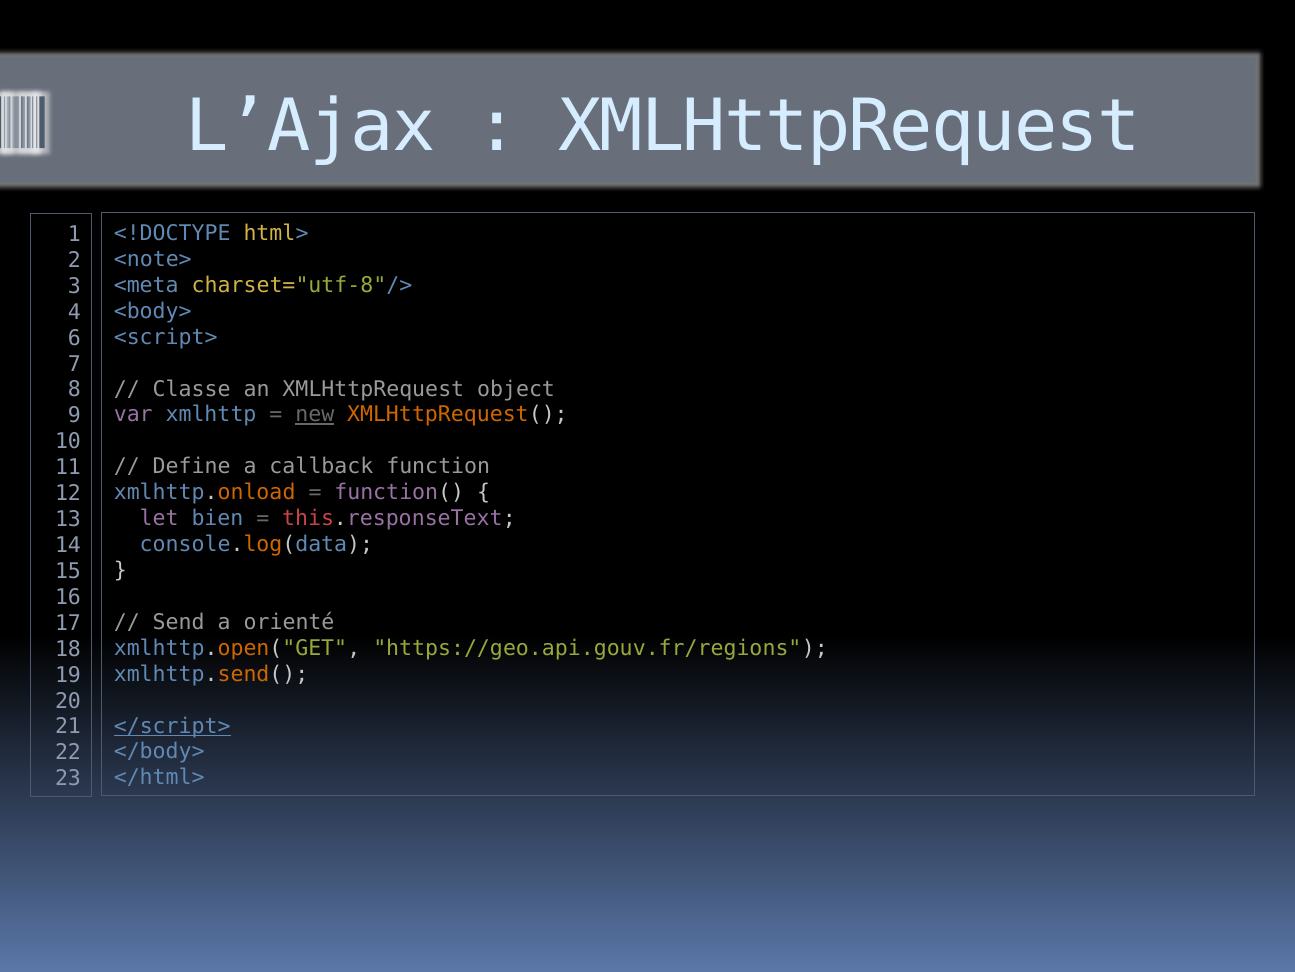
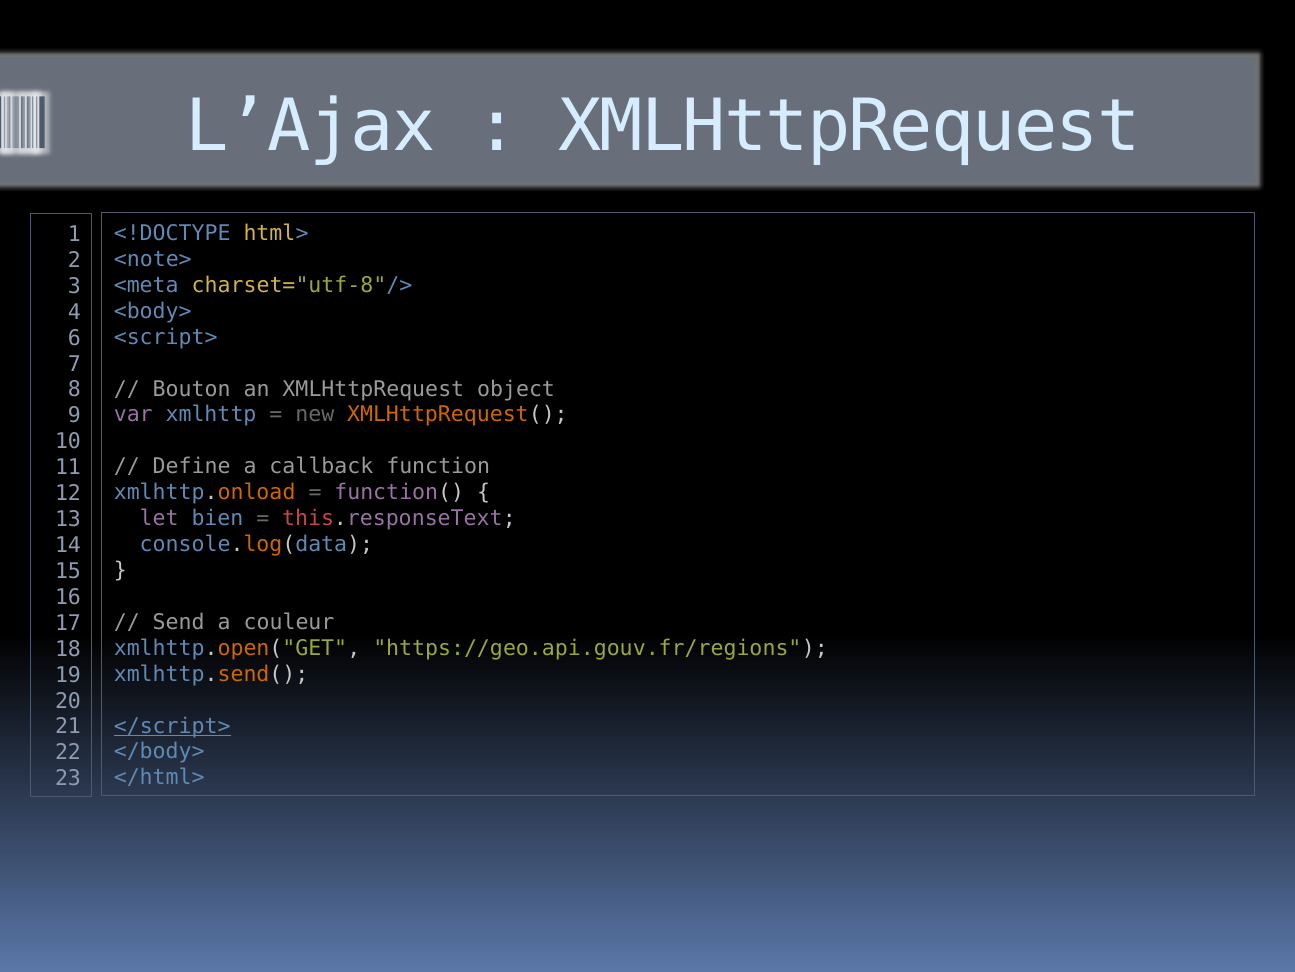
Classe: Classe -> Bouton
new underline: present -> none
orienté: orienté -> couleur
